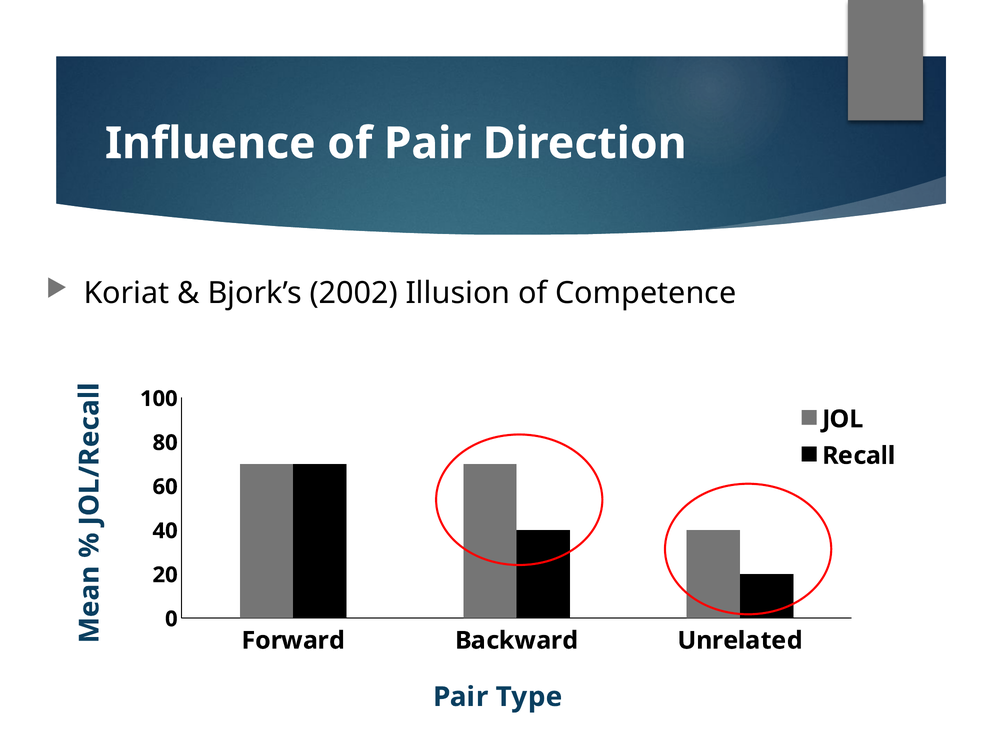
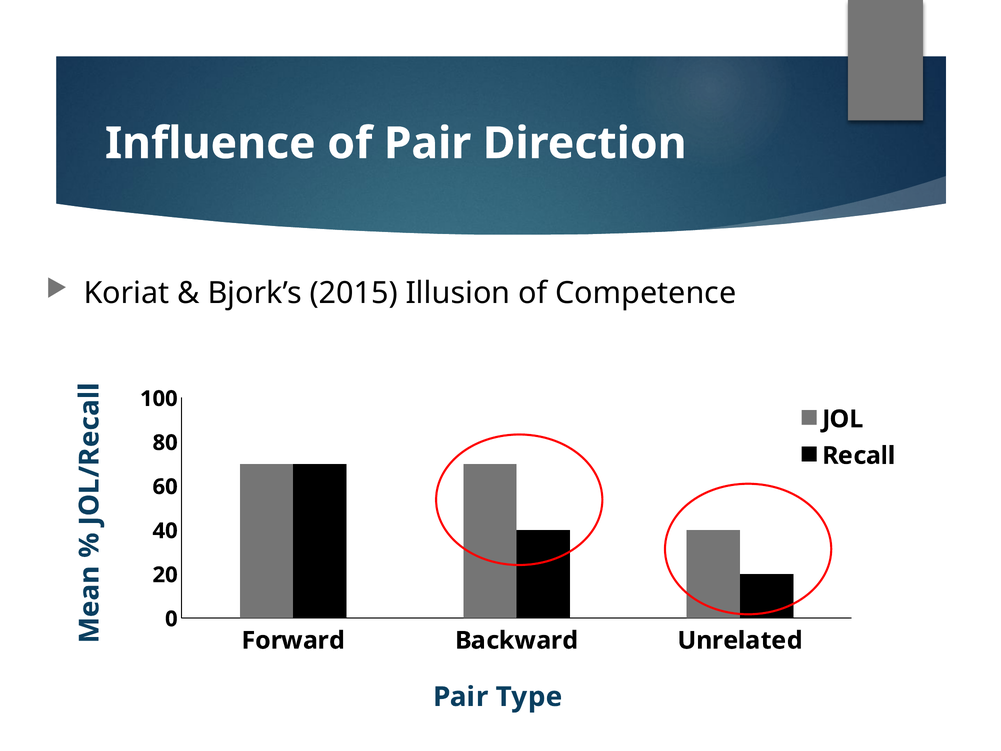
2002: 2002 -> 2015
